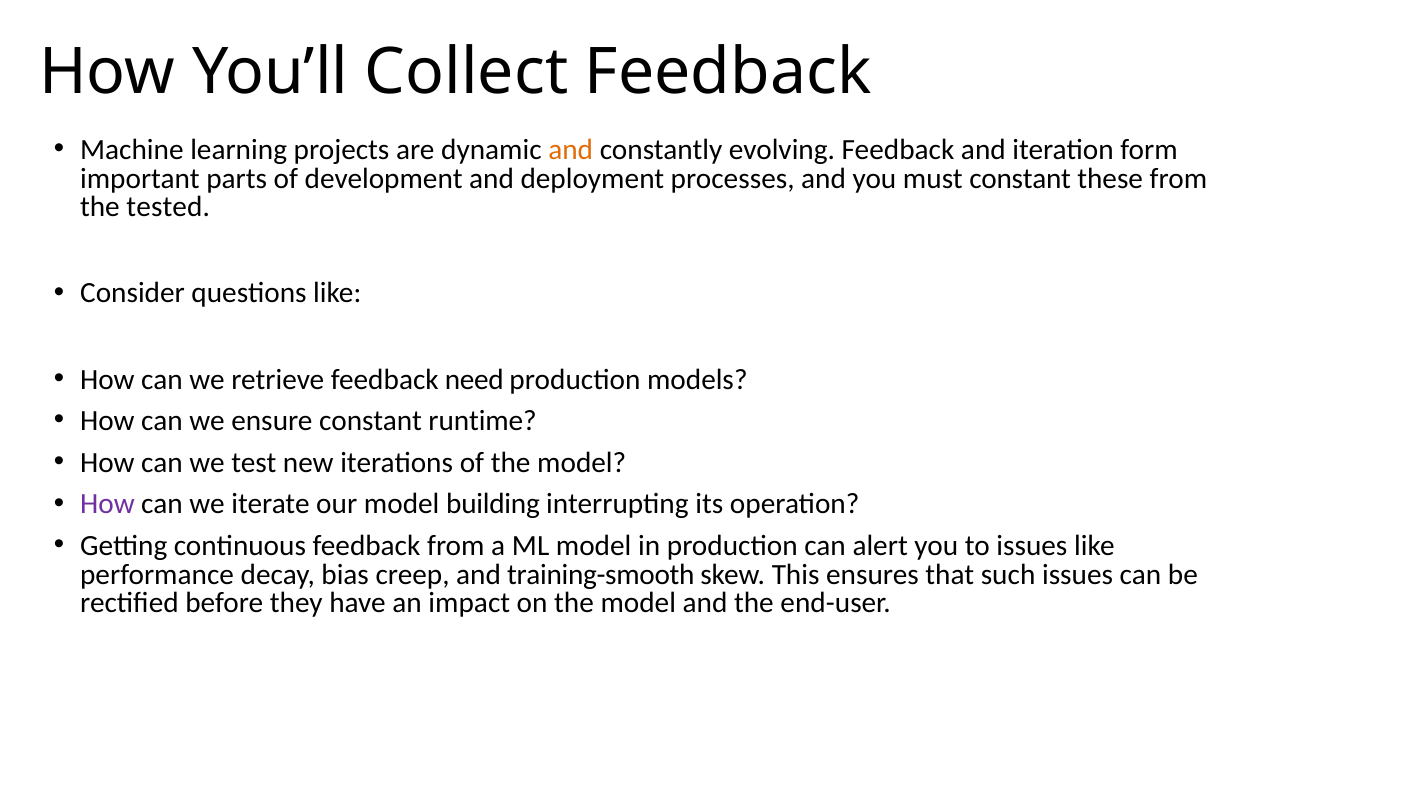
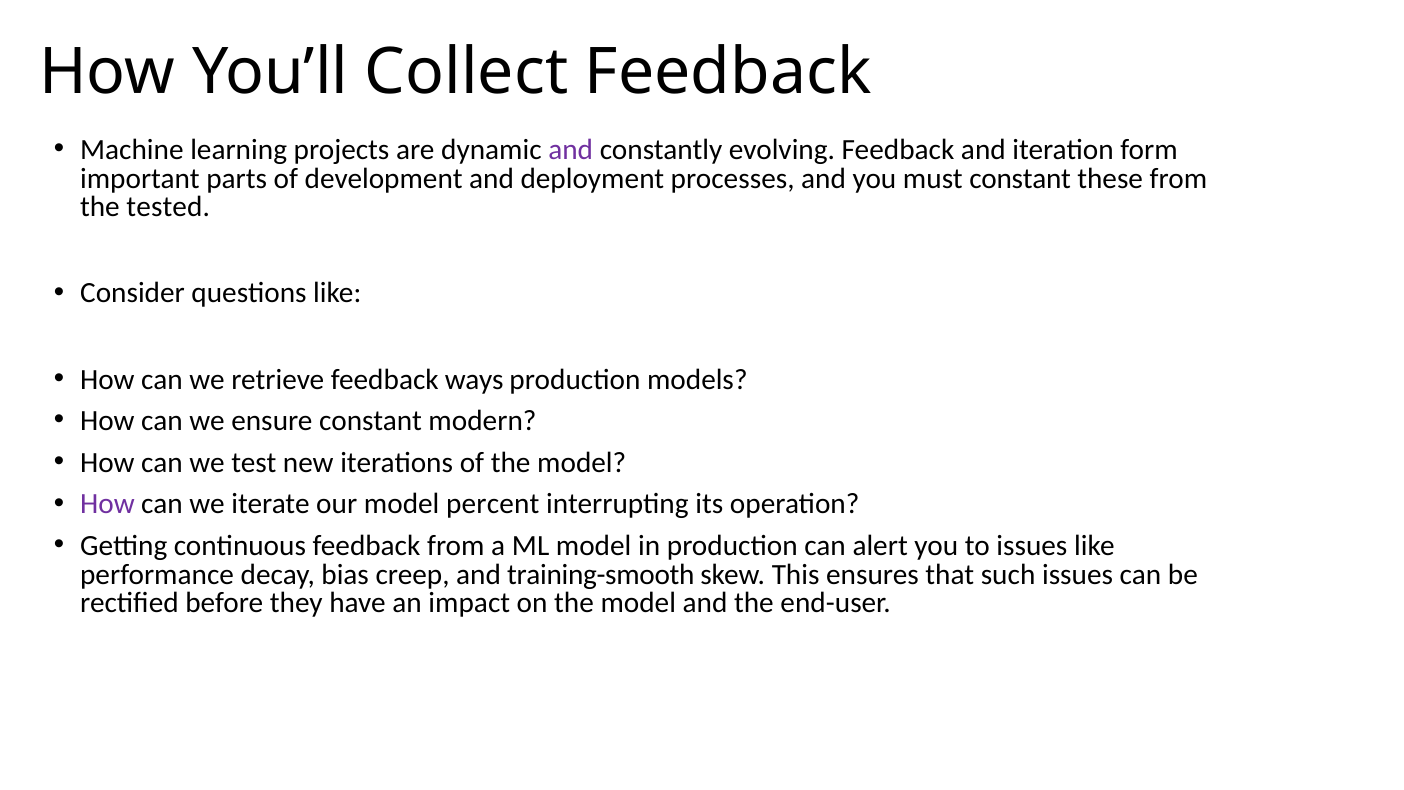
and at (571, 150) colour: orange -> purple
need: need -> ways
runtime: runtime -> modern
building: building -> percent
